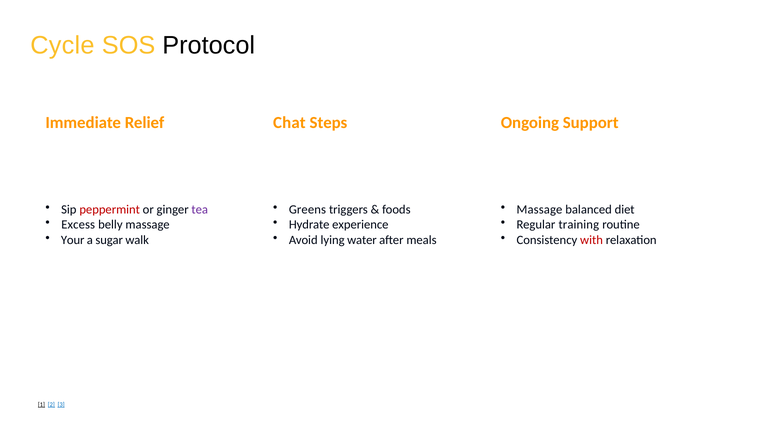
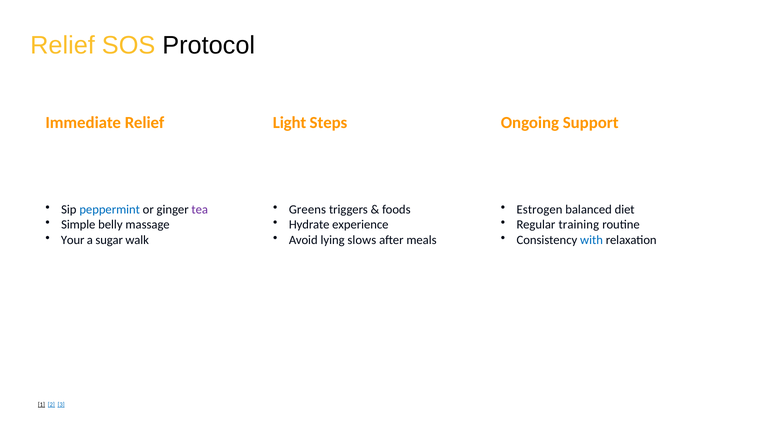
Cycle at (62, 45): Cycle -> Relief
Chat: Chat -> Light
peppermint colour: red -> blue
Massage at (539, 210): Massage -> Estrogen
Excess: Excess -> Simple
water: water -> slows
with colour: red -> blue
